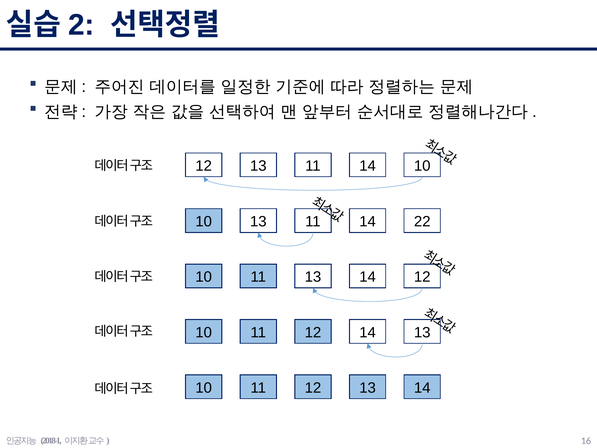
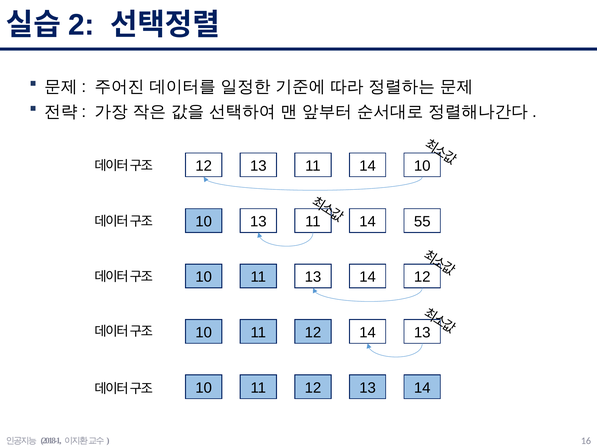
22: 22 -> 55
